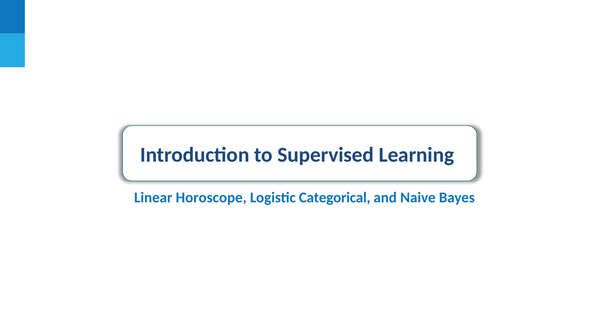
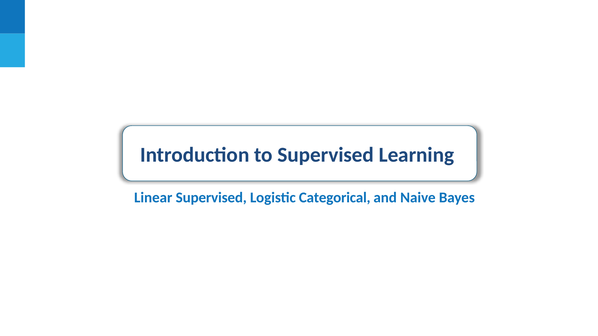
Linear Horoscope: Horoscope -> Supervised
